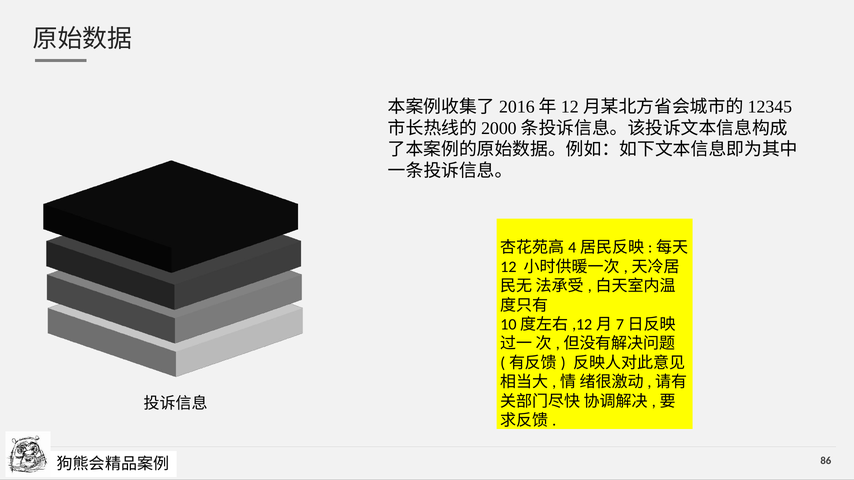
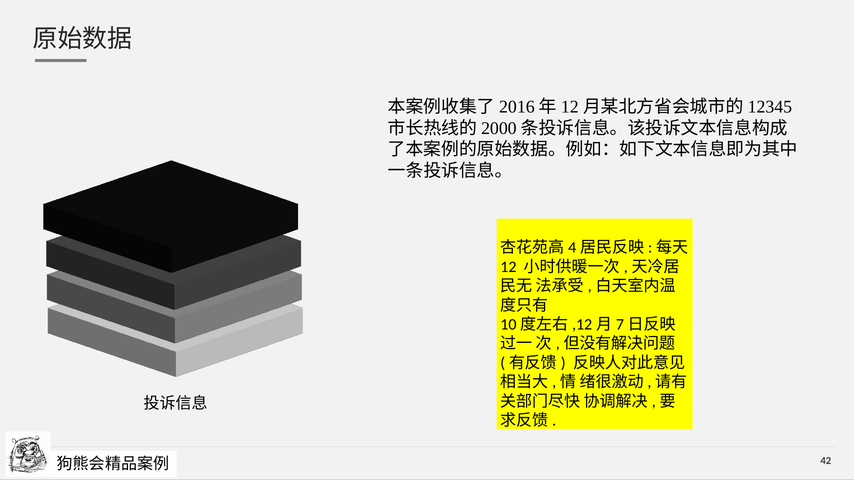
86: 86 -> 42
